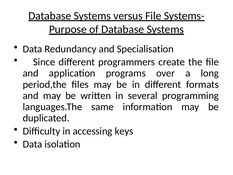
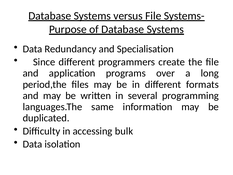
keys: keys -> bulk
